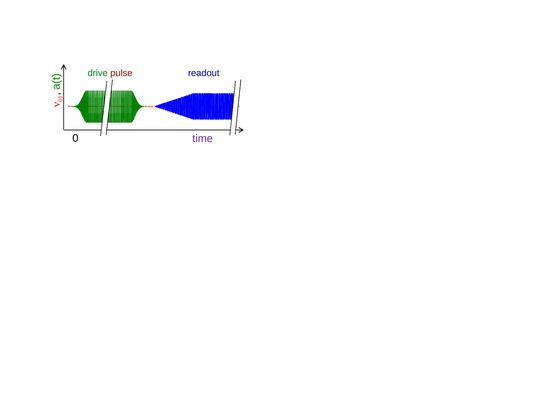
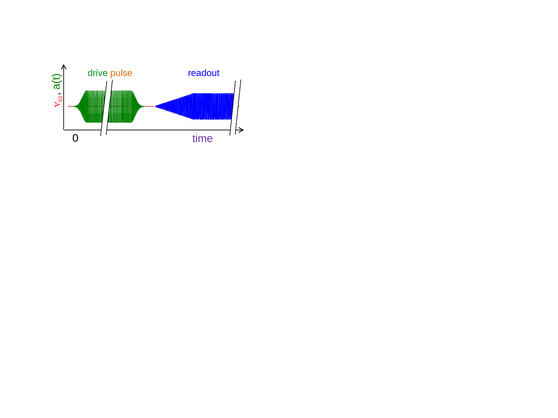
pulse colour: red -> orange
